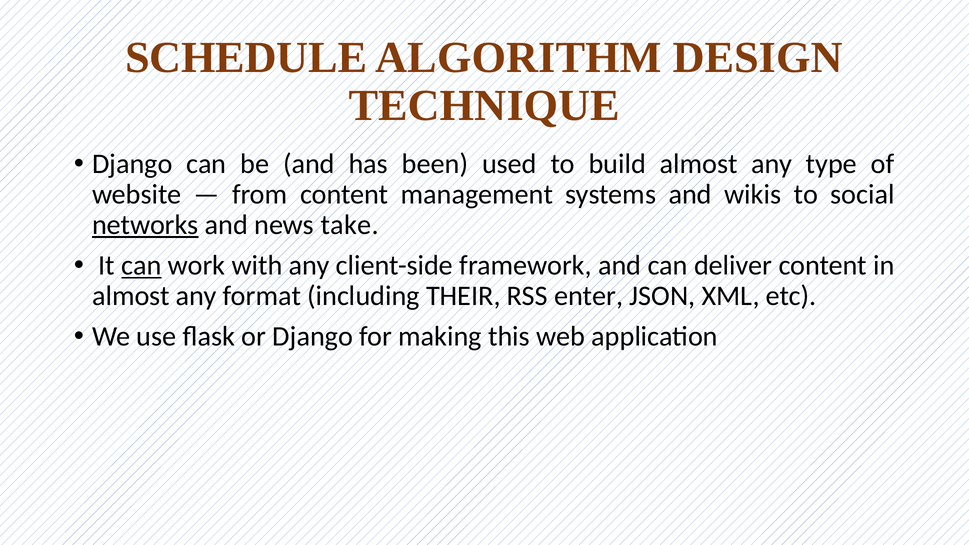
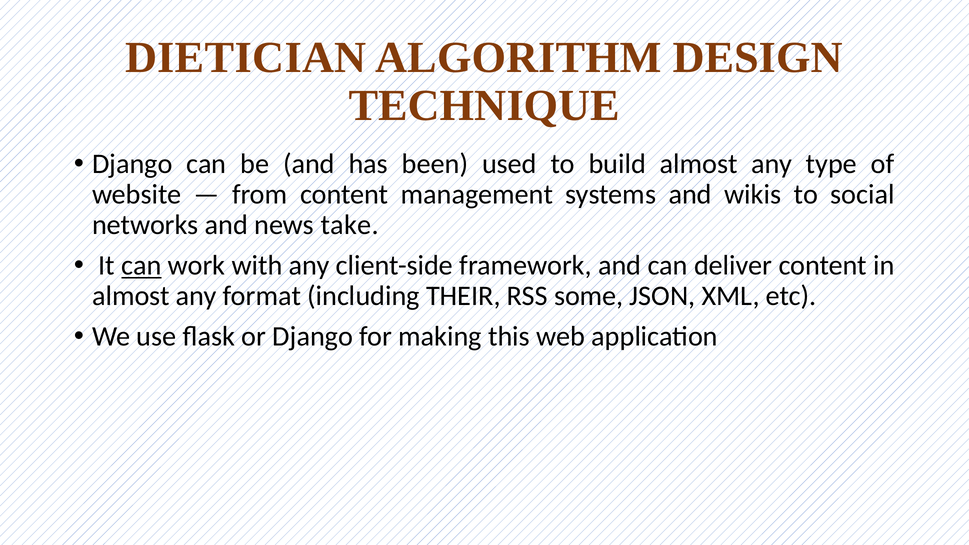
SCHEDULE: SCHEDULE -> DIETICIAN
networks underline: present -> none
enter: enter -> some
